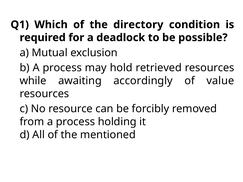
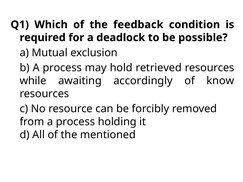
directory: directory -> feedback
value: value -> know
